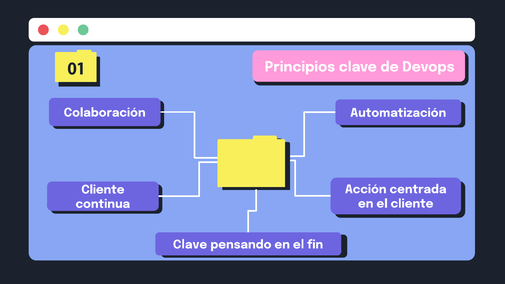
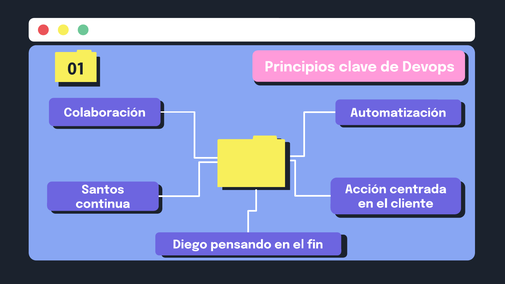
Cliente at (103, 190): Cliente -> Santos
Clave at (190, 245): Clave -> Diego
